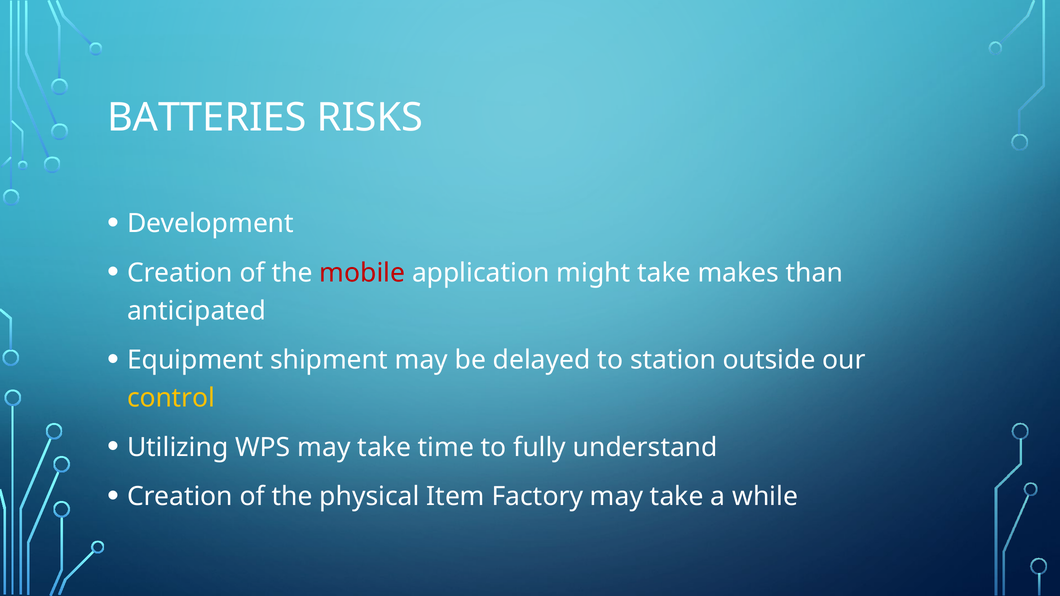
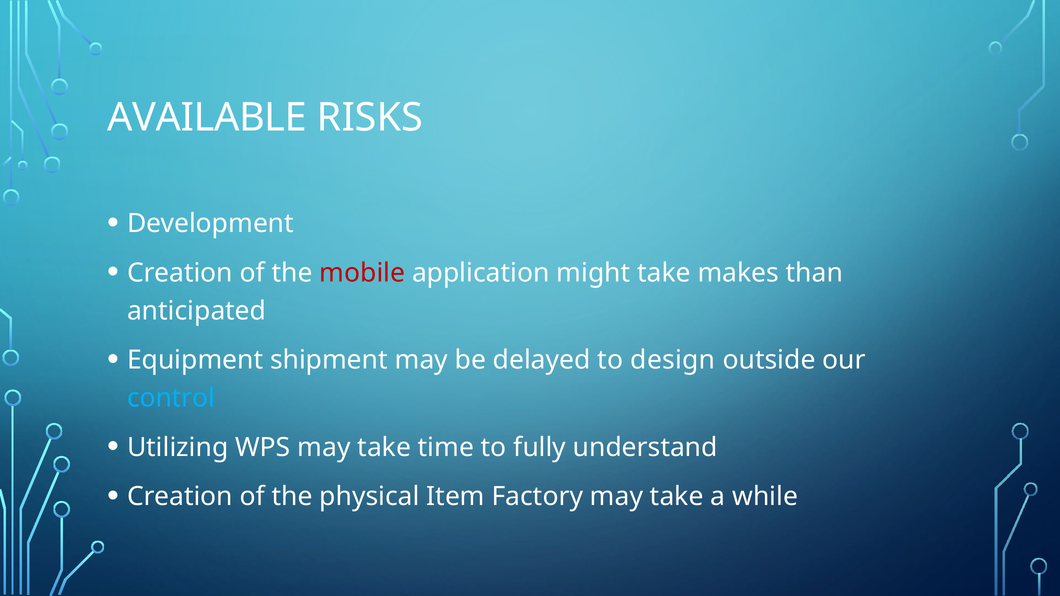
BATTERIES: BATTERIES -> AVAILABLE
station: station -> design
control colour: yellow -> light blue
